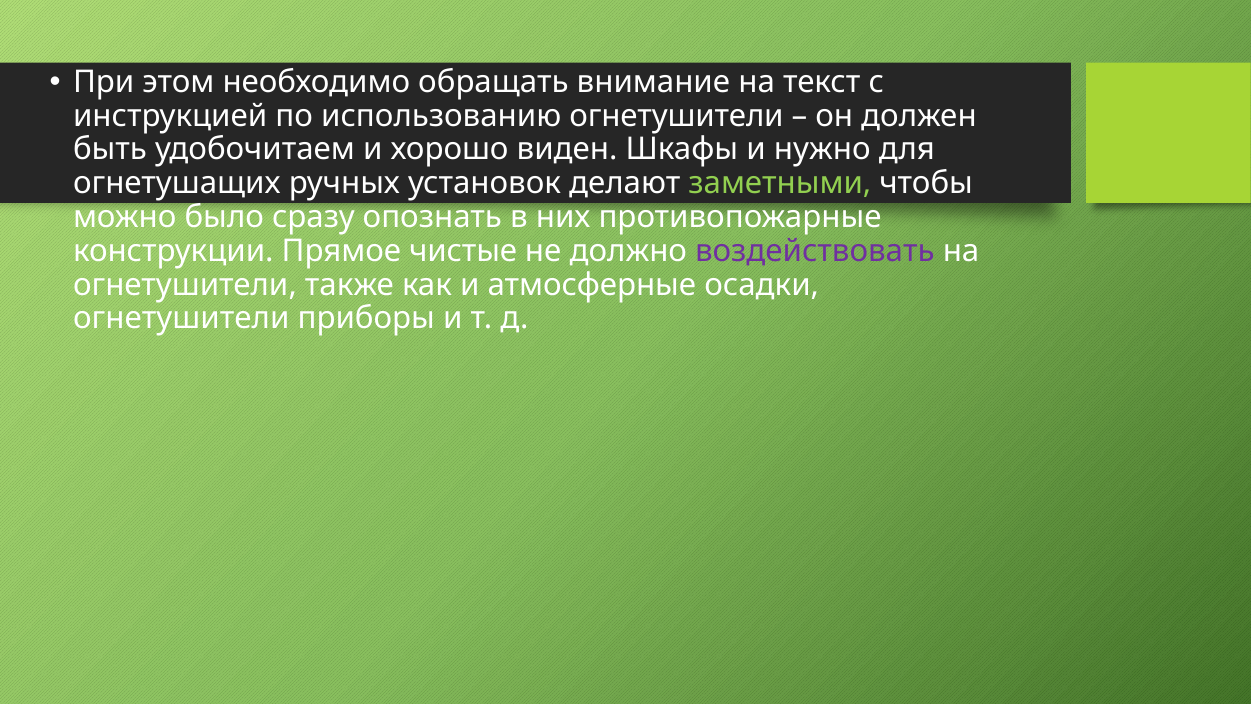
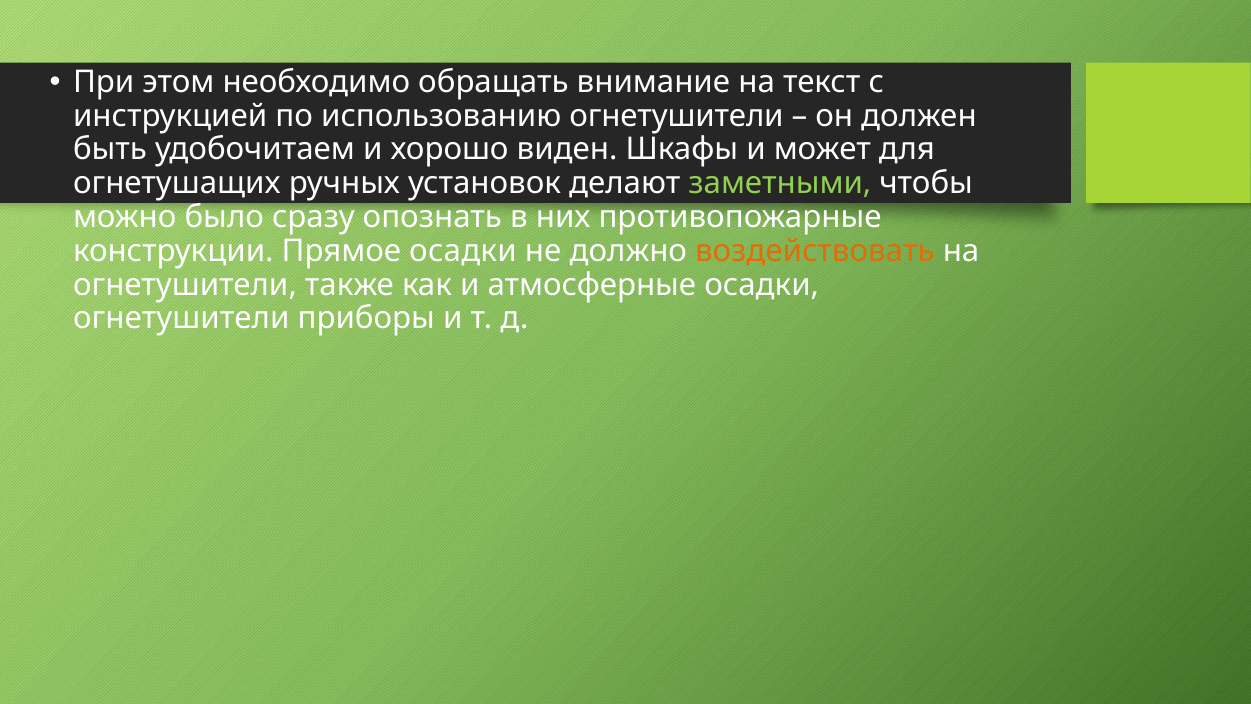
нужно: нужно -> может
Прямое чистые: чистые -> осадки
воздействовать colour: purple -> orange
